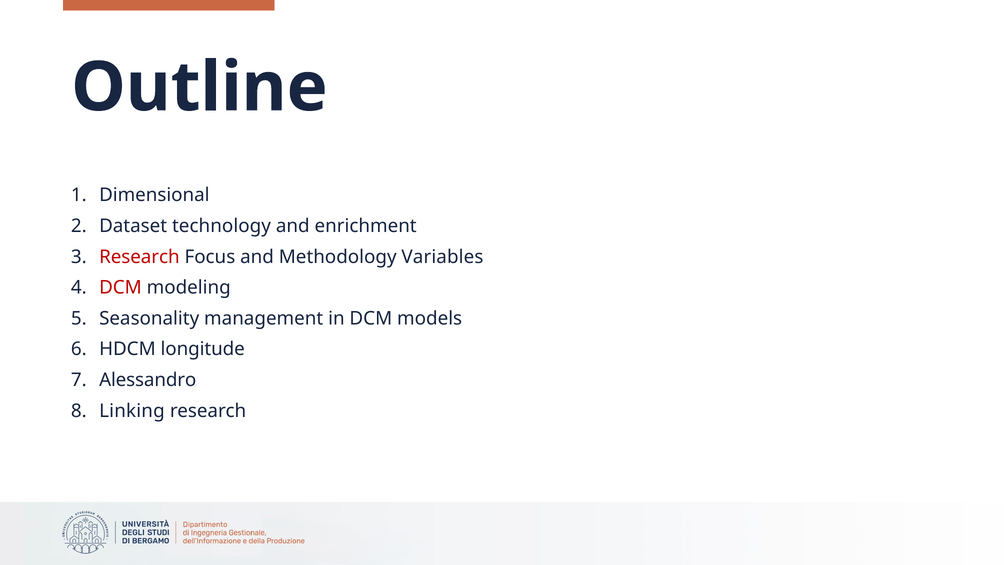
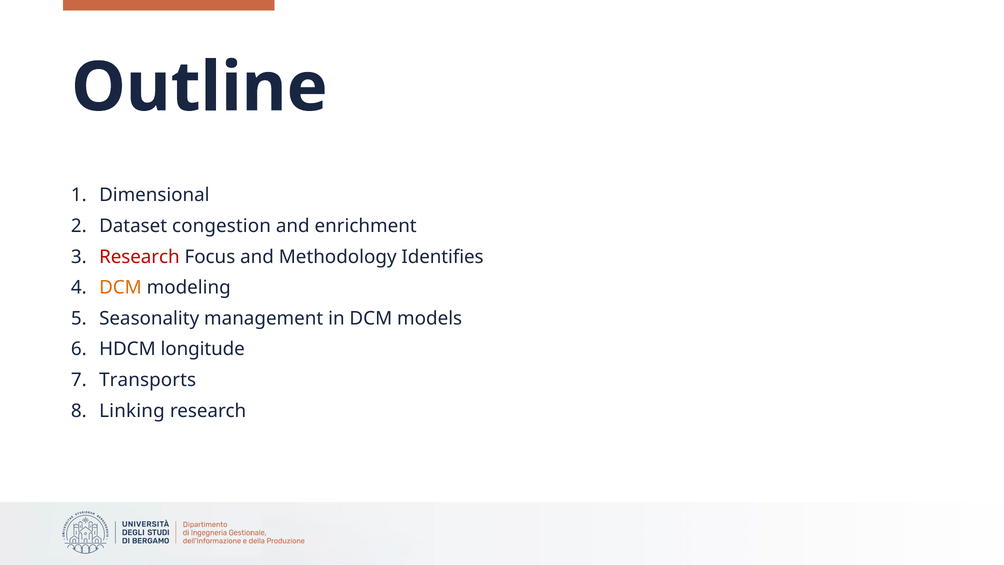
technology: technology -> congestion
Variables: Variables -> Identifies
DCM at (120, 287) colour: red -> orange
Alessandro: Alessandro -> Transports
